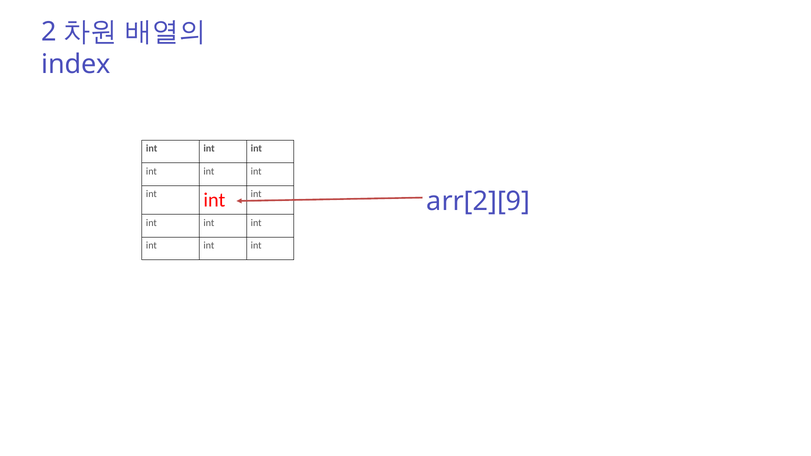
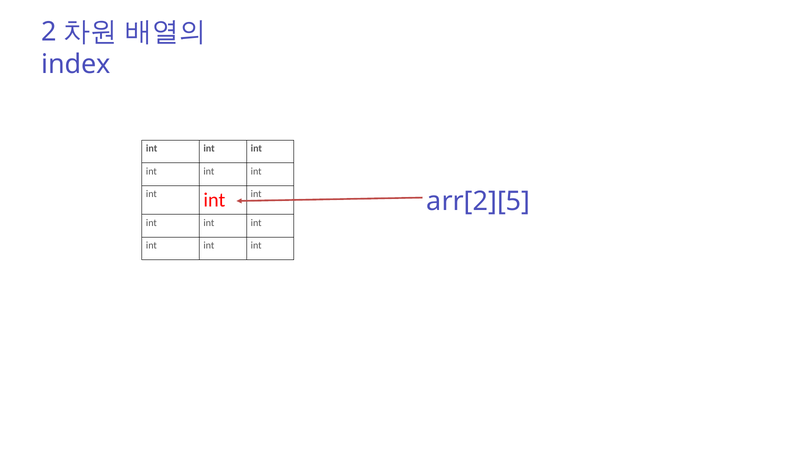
arr[2][9: arr[2][9 -> arr[2][5
